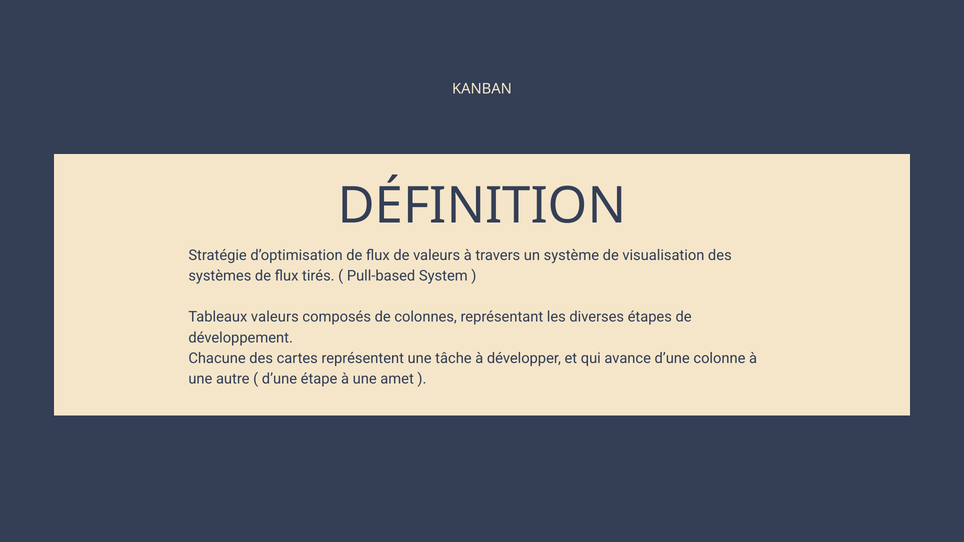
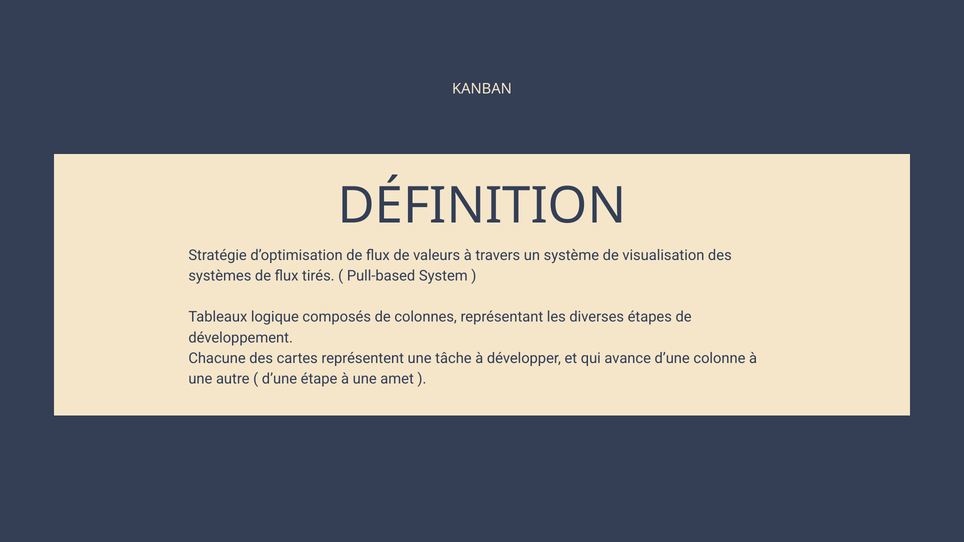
Tableaux valeurs: valeurs -> logique
